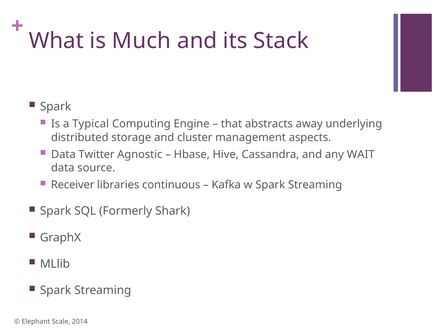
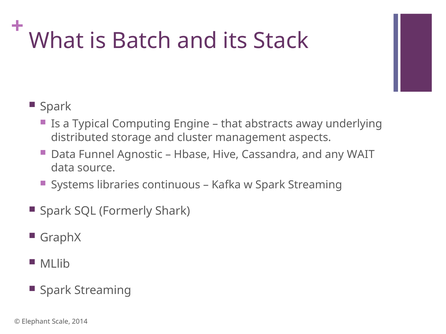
Much: Much -> Batch
Twitter: Twitter -> Funnel
Receiver: Receiver -> Systems
